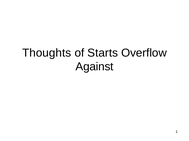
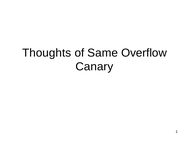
Starts: Starts -> Same
Against: Against -> Canary
